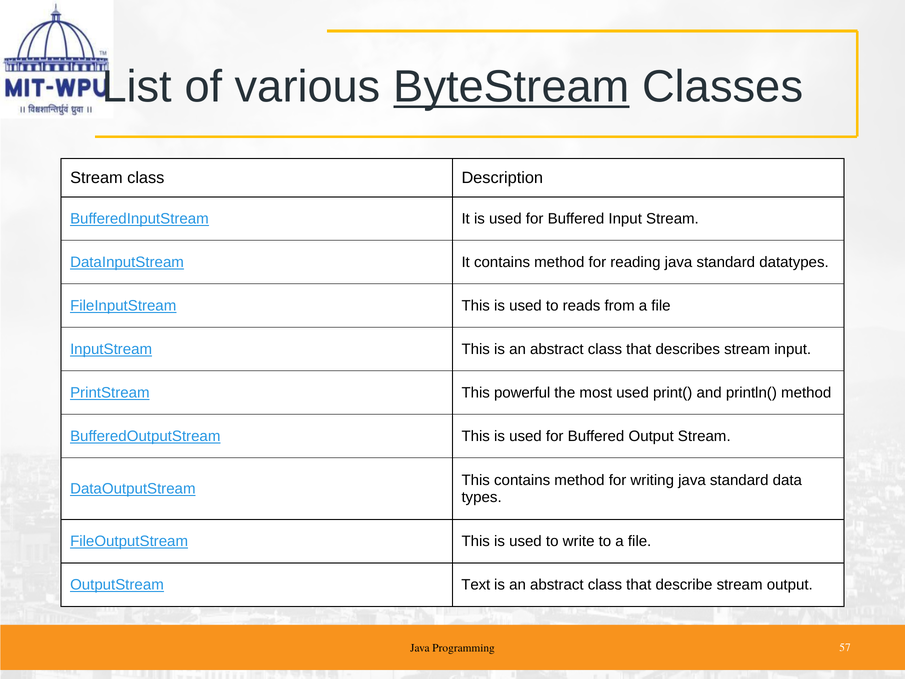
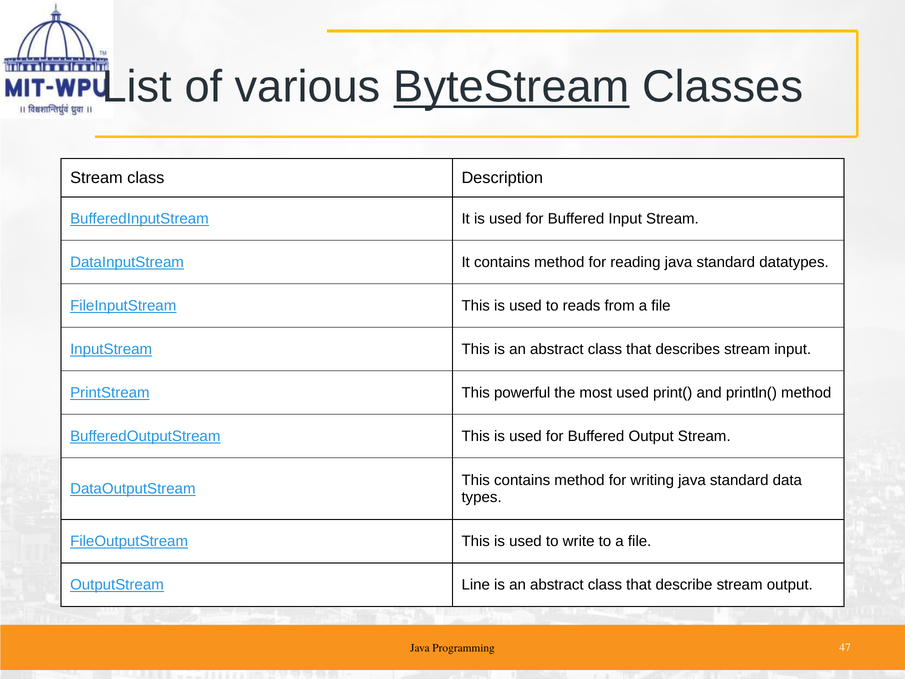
Text: Text -> Line
57: 57 -> 47
